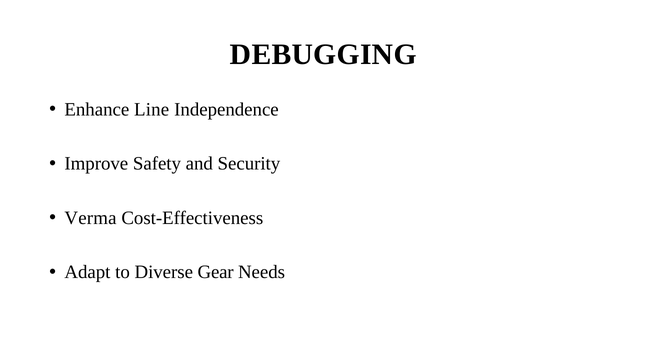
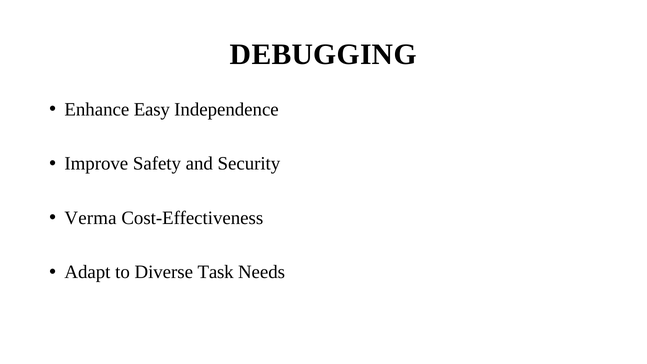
Line: Line -> Easy
Gear: Gear -> Task
